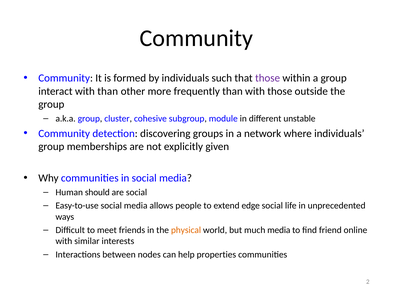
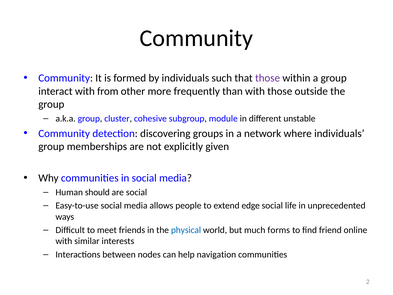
with than: than -> from
physical colour: orange -> blue
much media: media -> forms
properties: properties -> navigation
